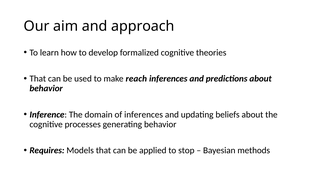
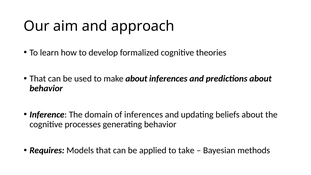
make reach: reach -> about
stop: stop -> take
